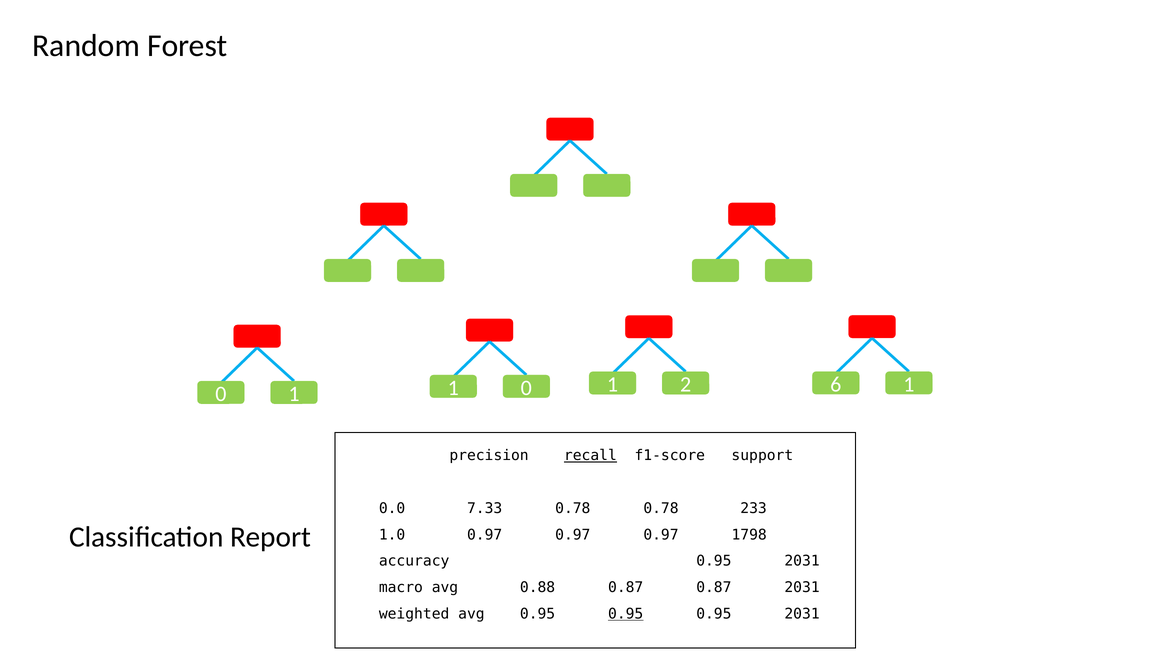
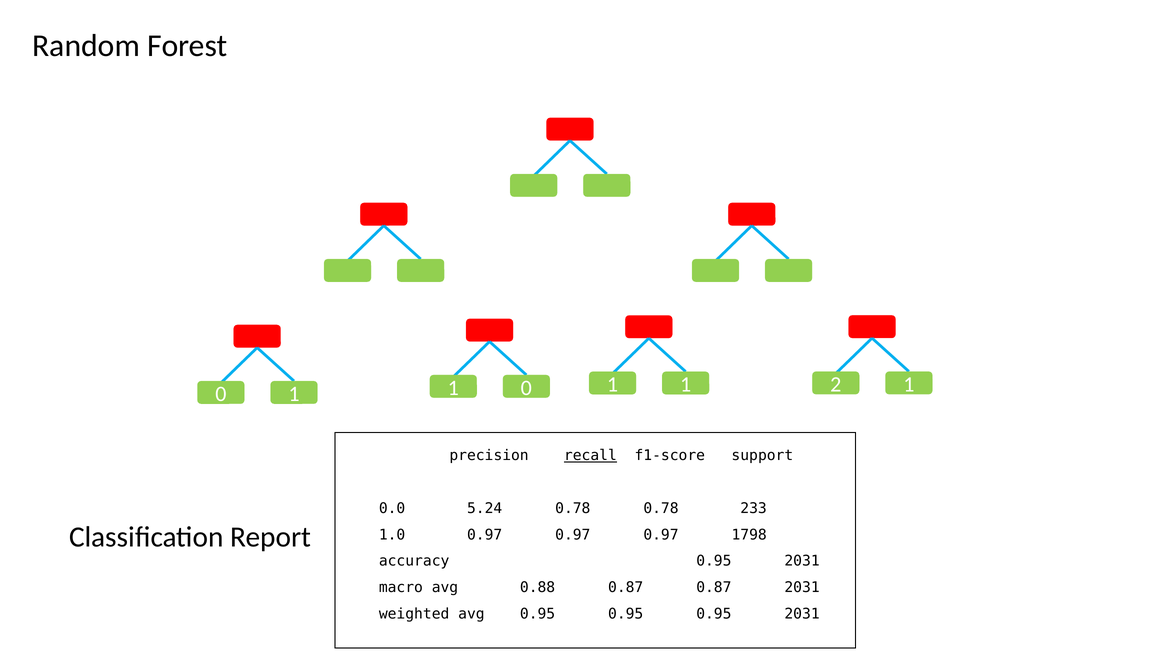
1 2: 2 -> 1
6: 6 -> 2
7.33: 7.33 -> 5.24
0.95 at (626, 614) underline: present -> none
